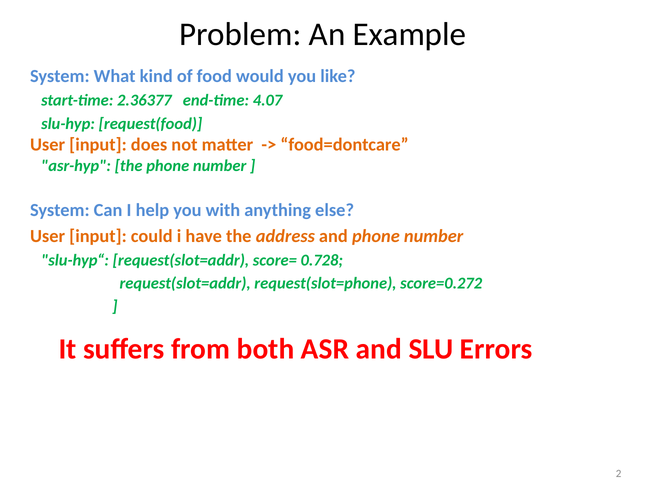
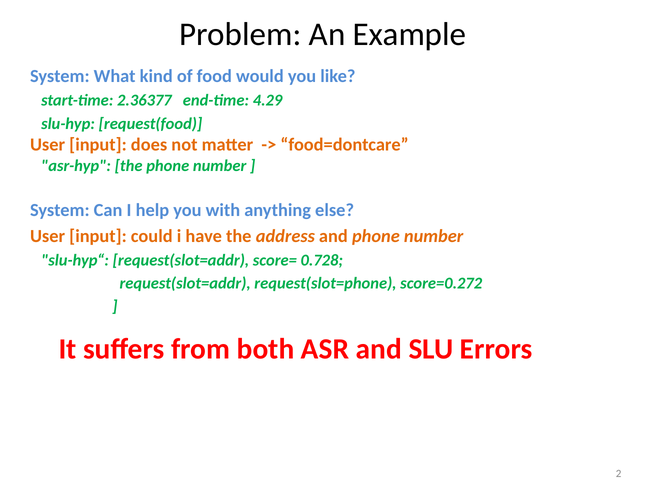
4.07: 4.07 -> 4.29
